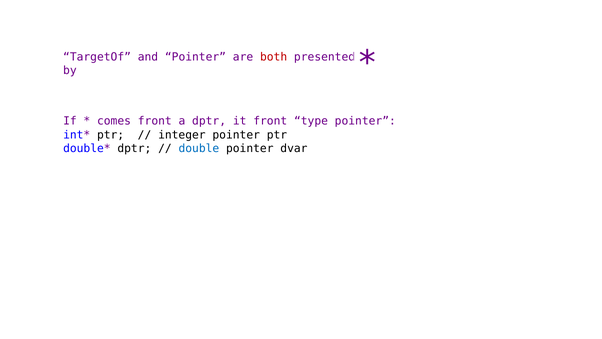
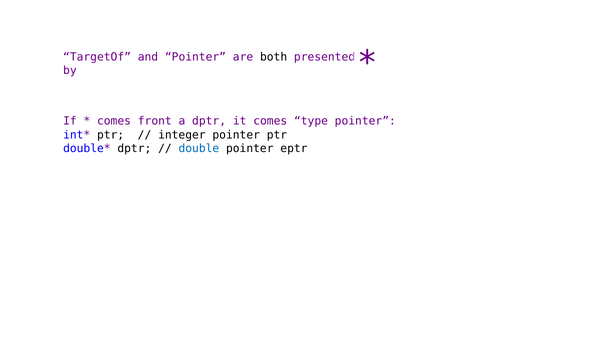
both colour: red -> black
it front: front -> comes
dvar: dvar -> eptr
